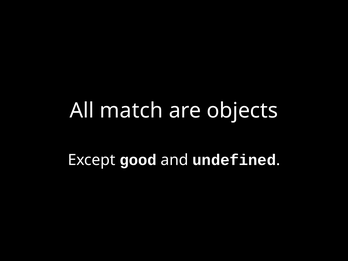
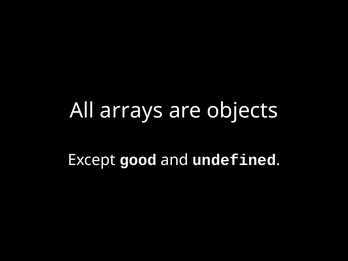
match: match -> arrays
